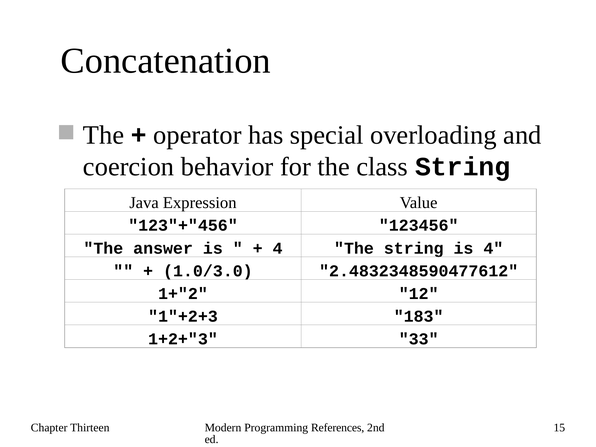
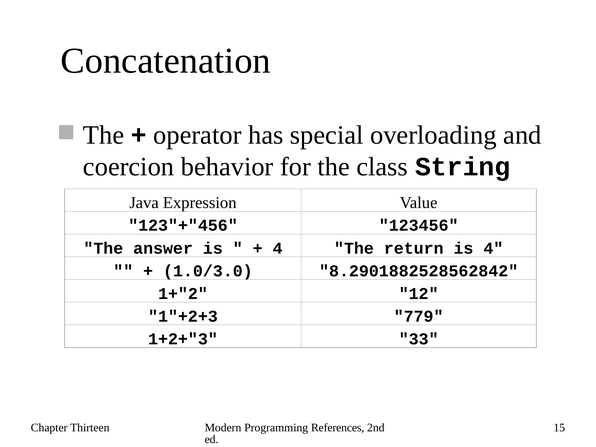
The string: string -> return
2.4832348590477612: 2.4832348590477612 -> 8.2901882528562842
183: 183 -> 779
